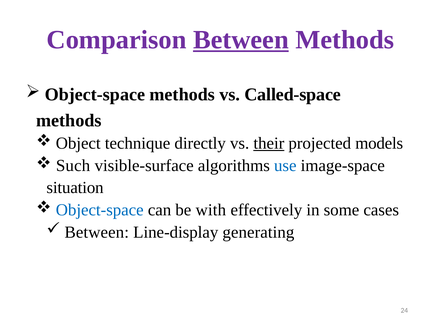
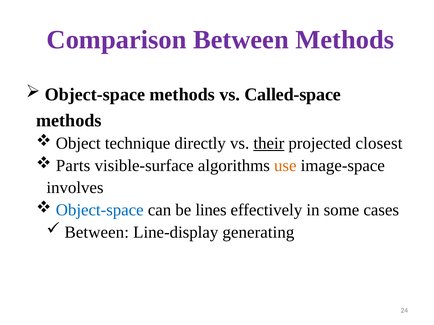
Between at (241, 40) underline: present -> none
models: models -> closest
Such: Such -> Parts
use colour: blue -> orange
situation: situation -> involves
with: with -> lines
